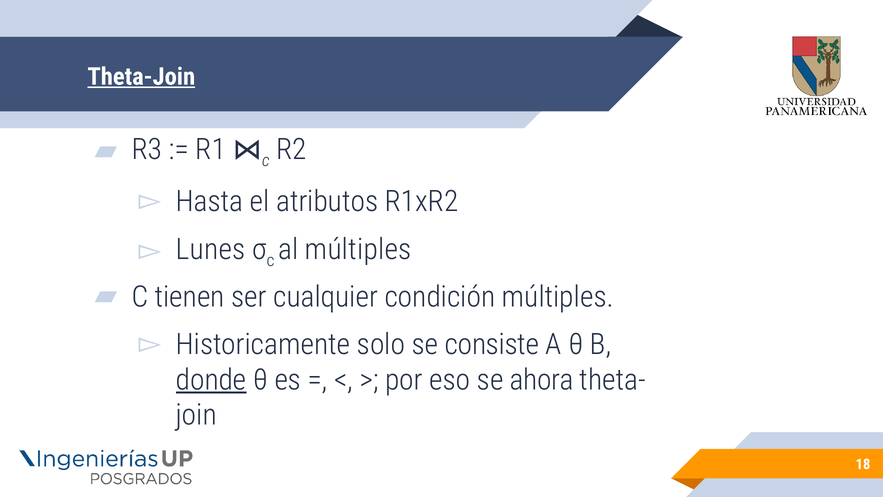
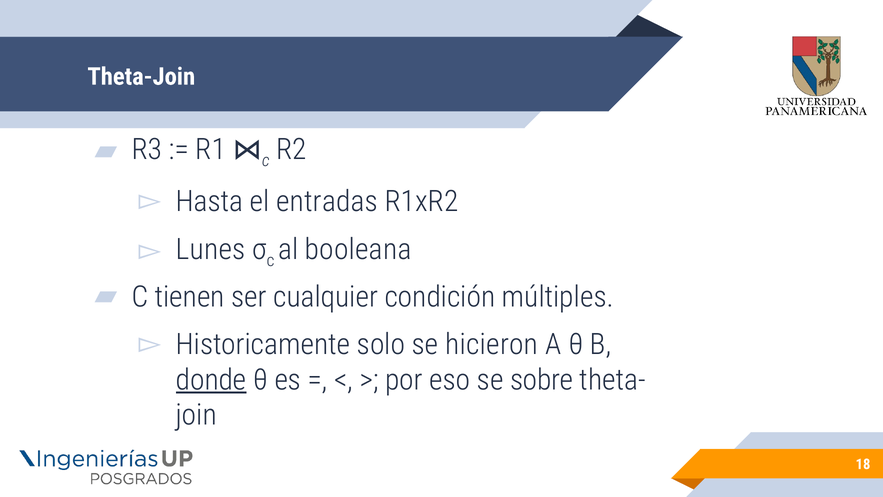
Theta-Join underline: present -> none
atributos: atributos -> entradas
al múltiples: múltiples -> booleana
consiste: consiste -> hicieron
ahora: ahora -> sobre
